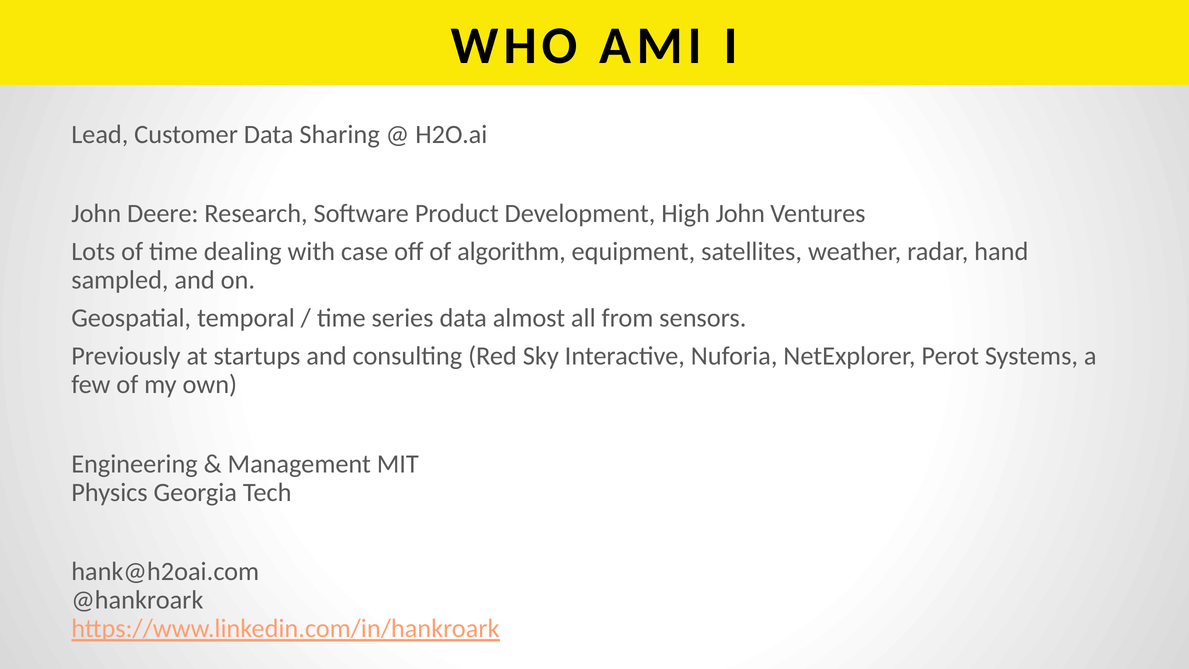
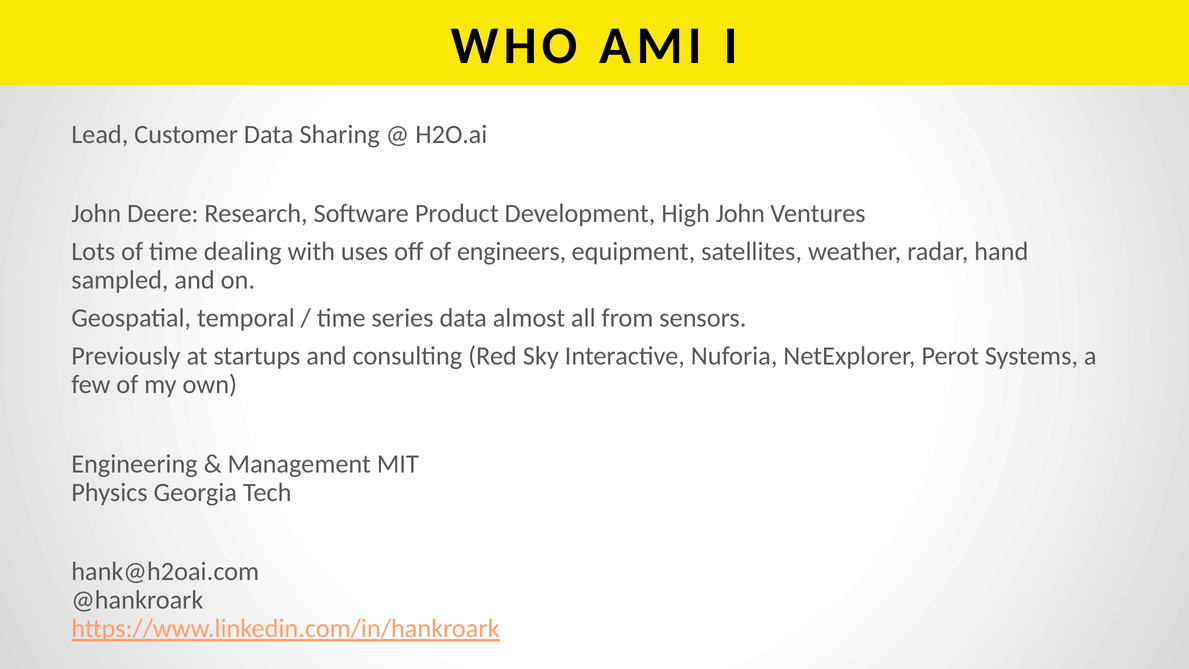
case: case -> uses
algorithm: algorithm -> engineers
